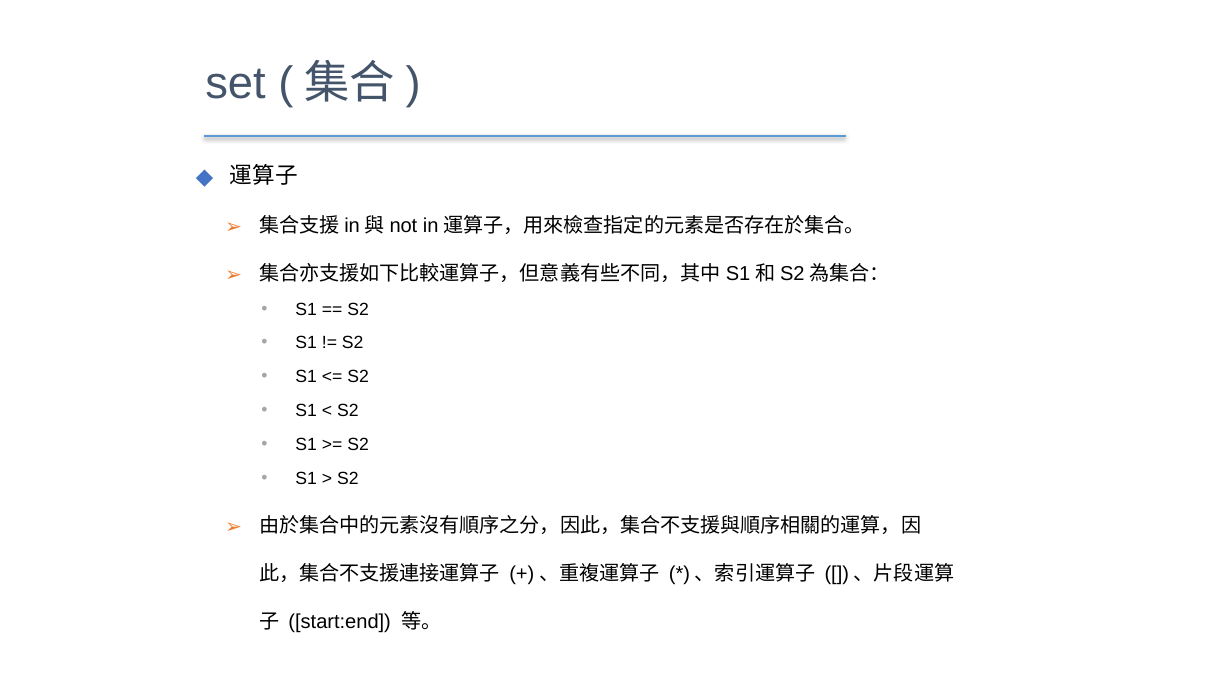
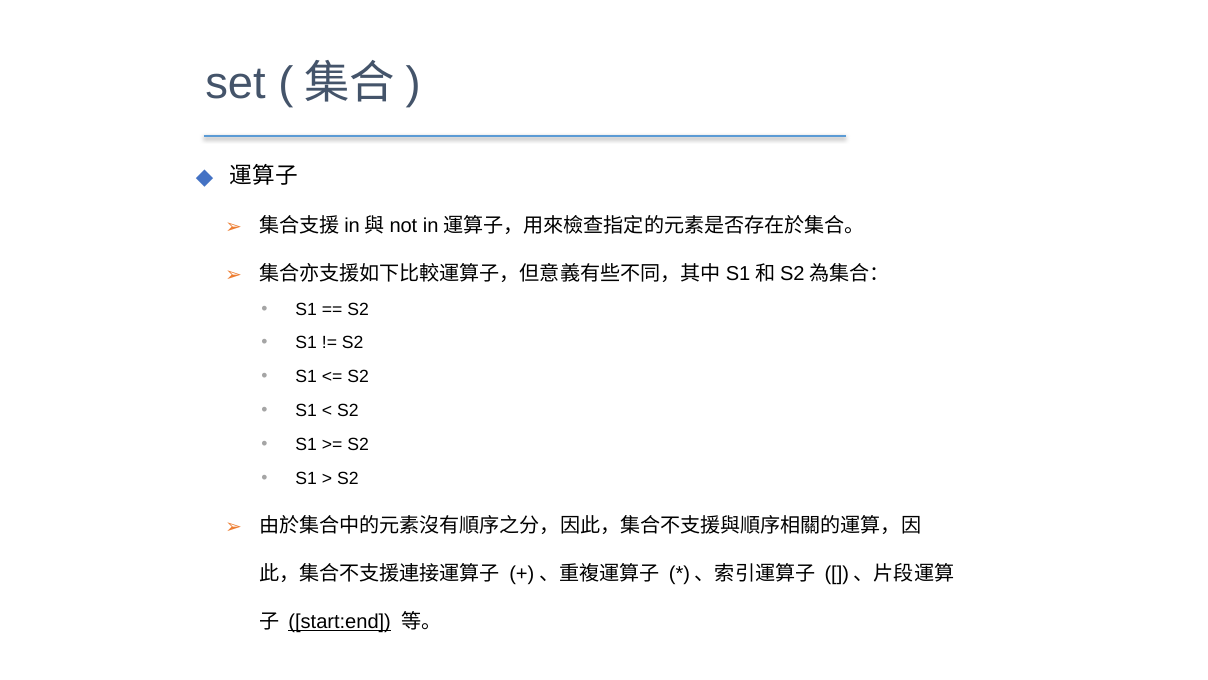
start:end underline: none -> present
